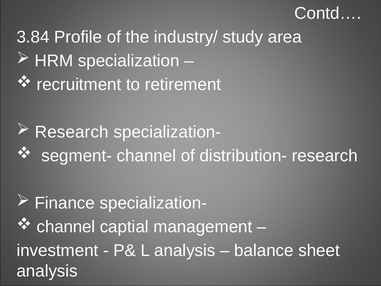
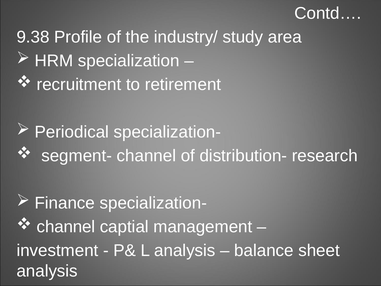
3.84: 3.84 -> 9.38
Research at (72, 132): Research -> Periodical
